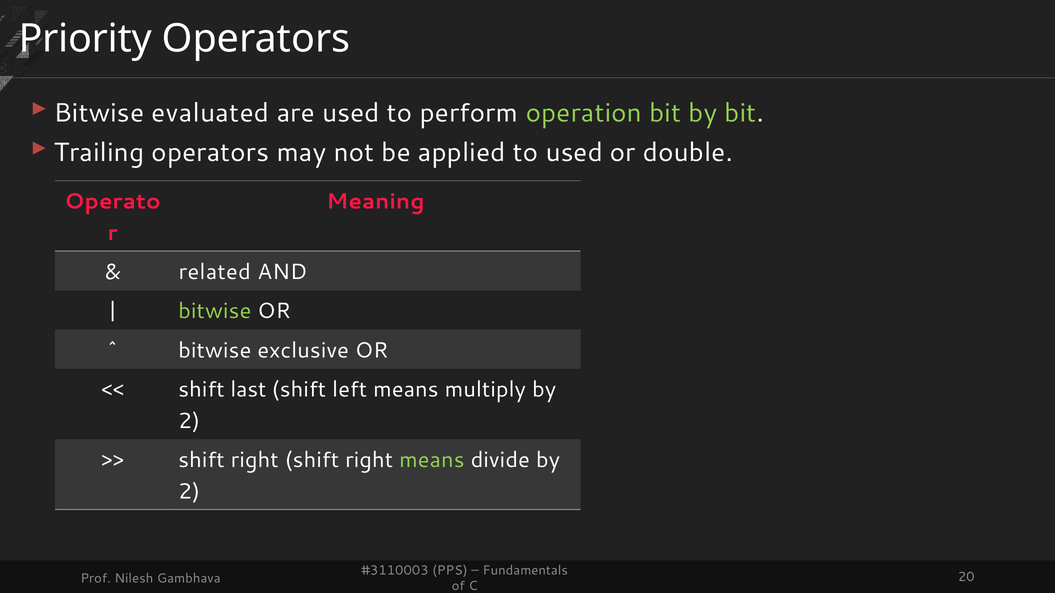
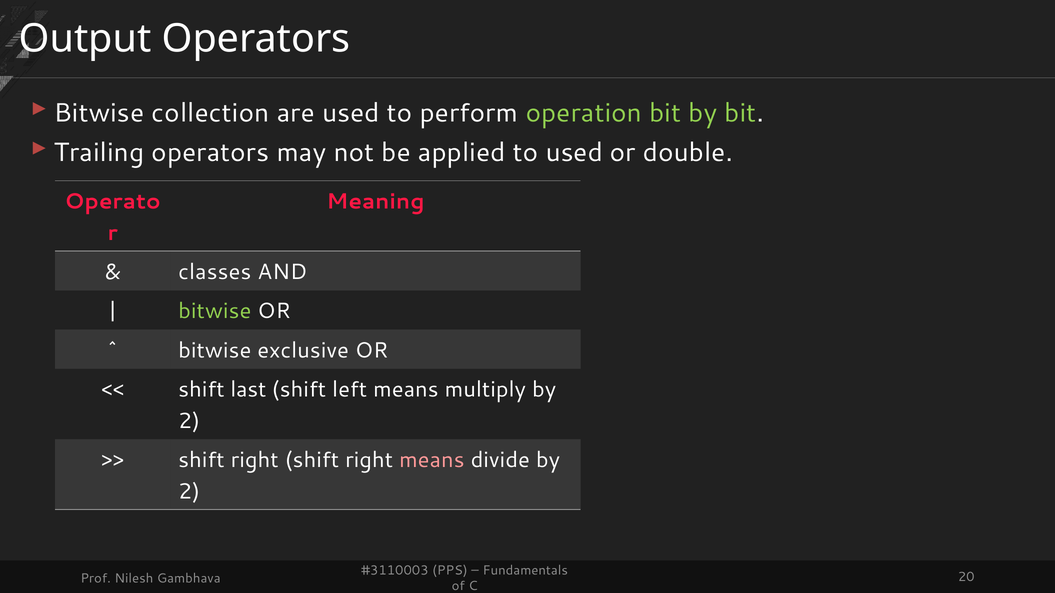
Priority: Priority -> Output
evaluated: evaluated -> collection
related: related -> classes
means at (432, 460) colour: light green -> pink
